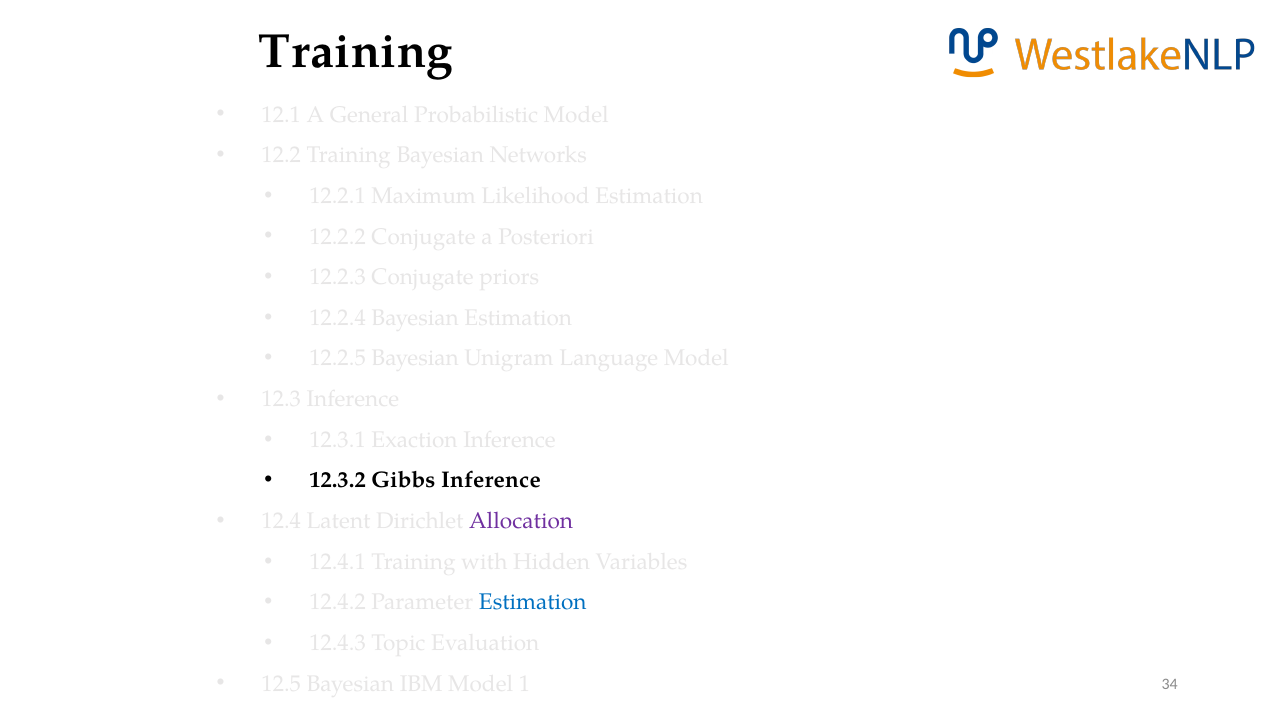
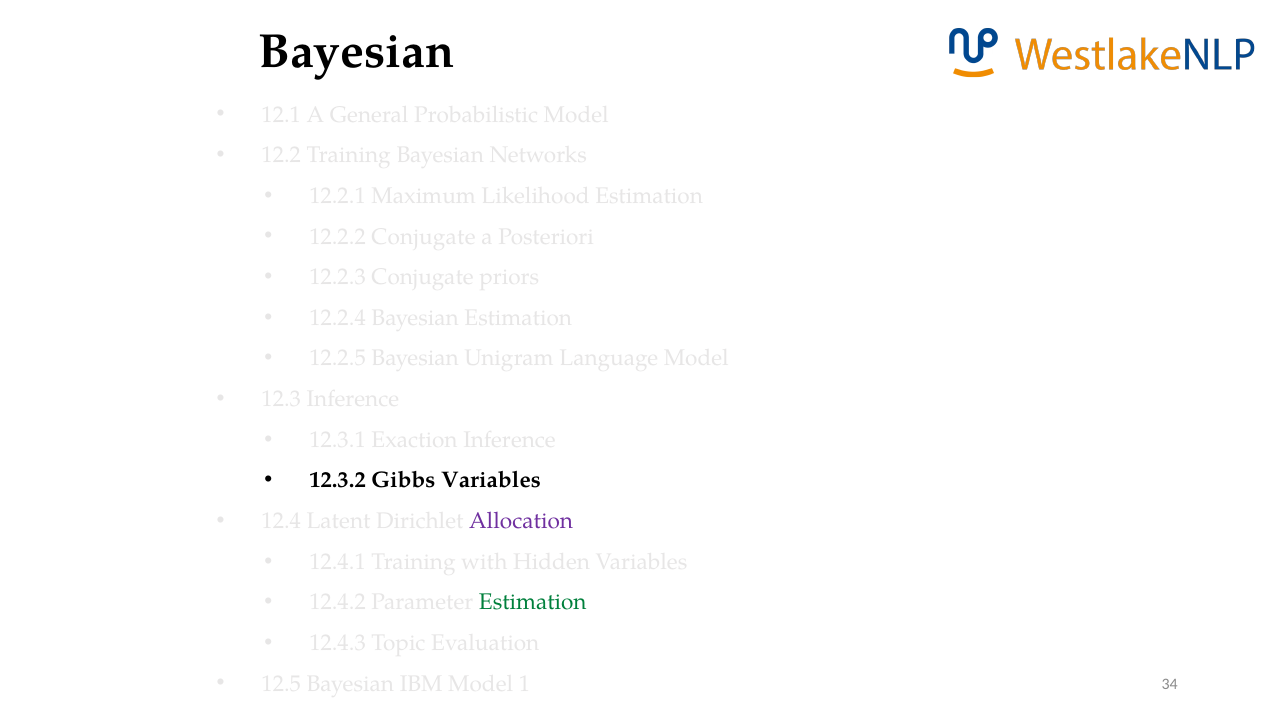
Training at (356, 52): Training -> Bayesian
Gibbs Inference: Inference -> Variables
Estimation at (533, 603) colour: blue -> green
